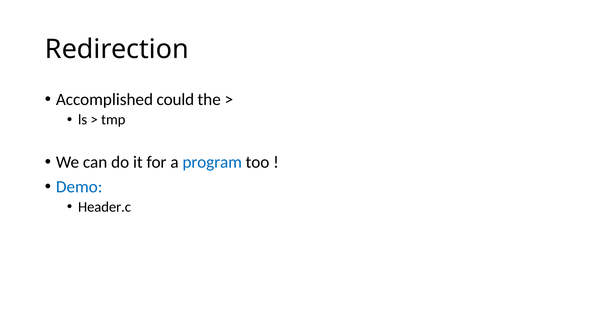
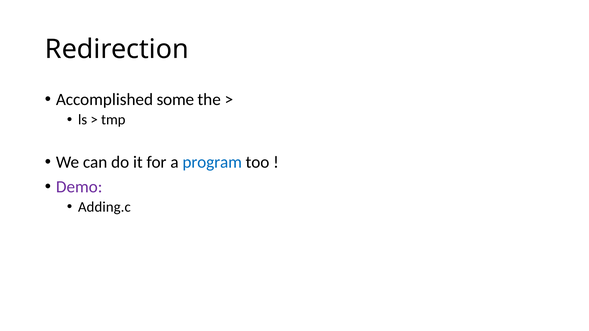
could: could -> some
Demo colour: blue -> purple
Header.c: Header.c -> Adding.c
